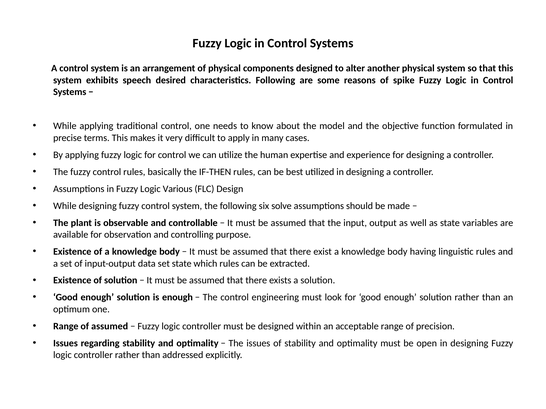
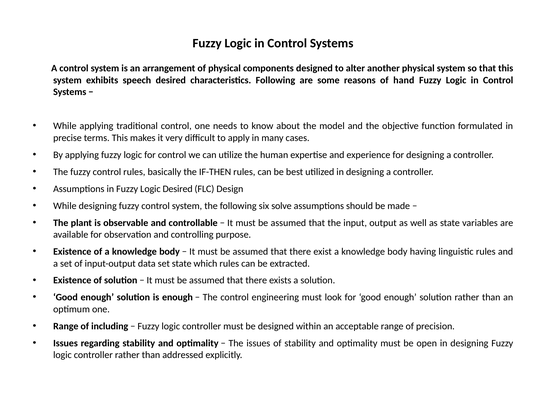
spike: spike -> hand
Logic Various: Various -> Desired
of assumed: assumed -> including
